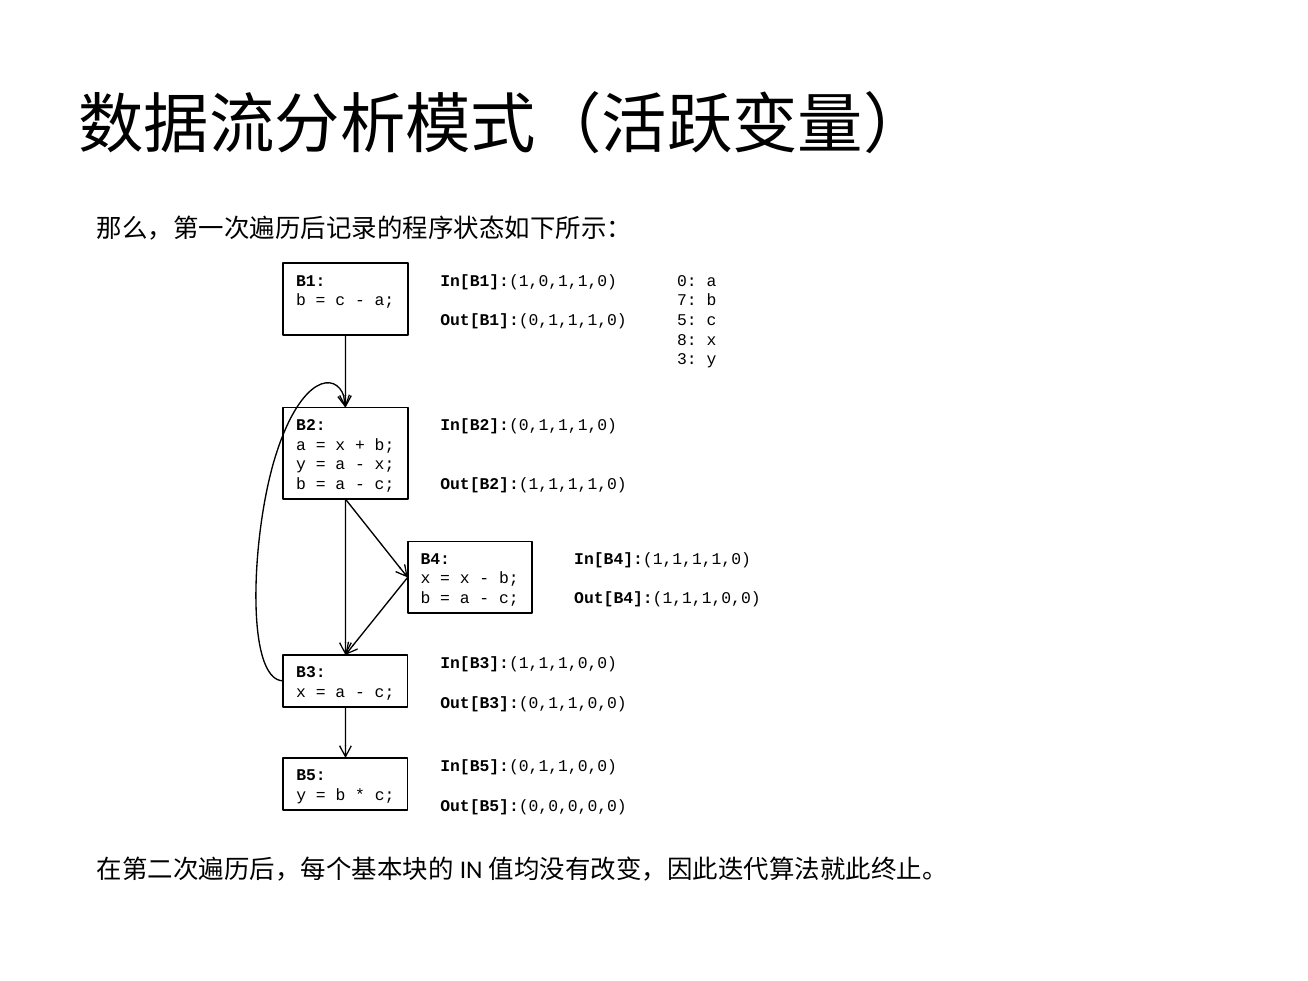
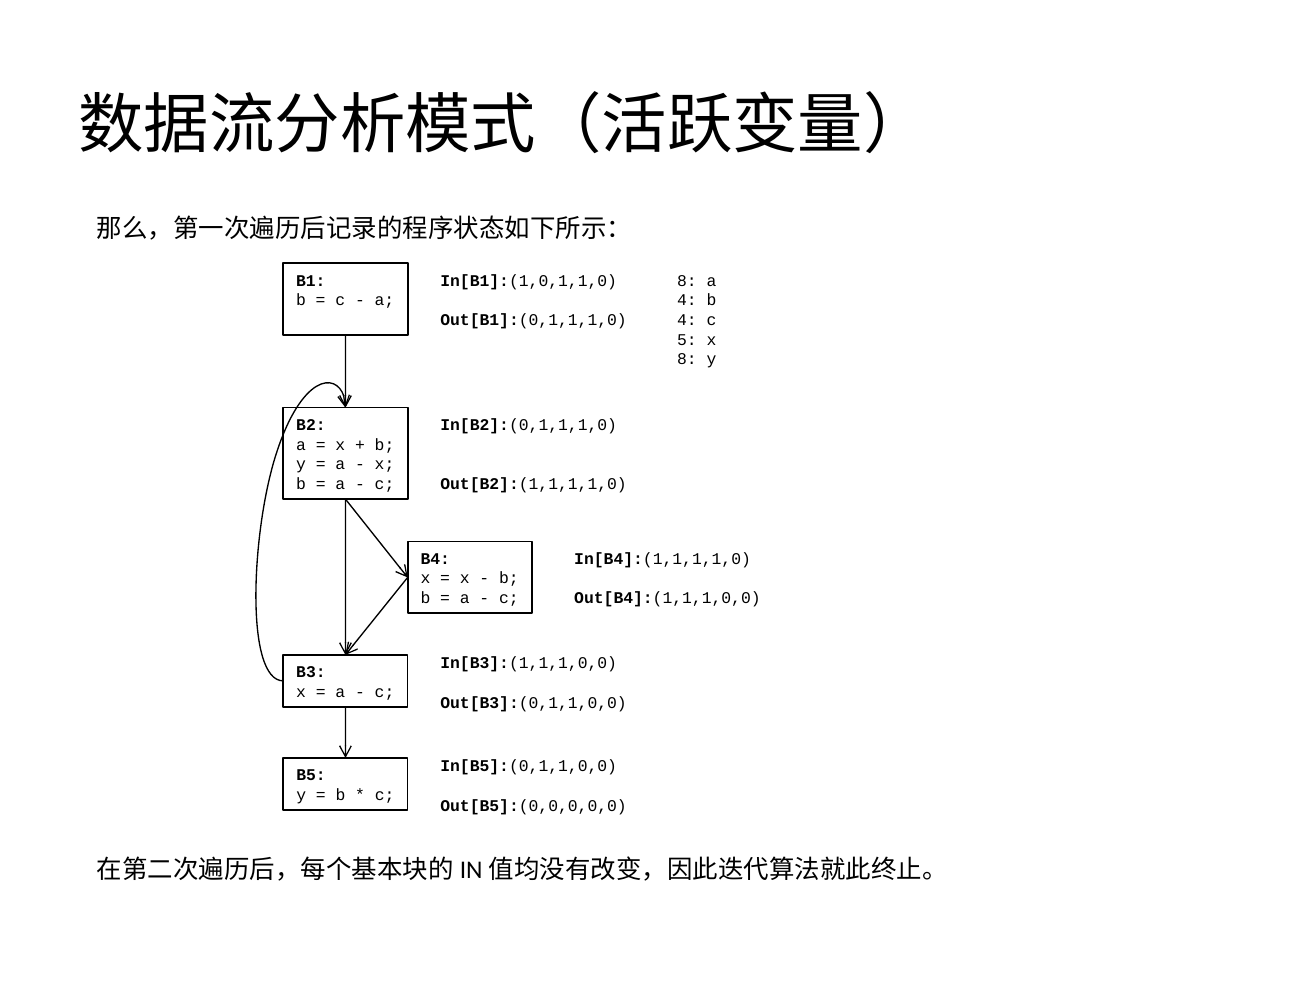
0 at (687, 281): 0 -> 8
7 at (687, 300): 7 -> 4
5 at (687, 320): 5 -> 4
8: 8 -> 5
3 at (687, 359): 3 -> 8
